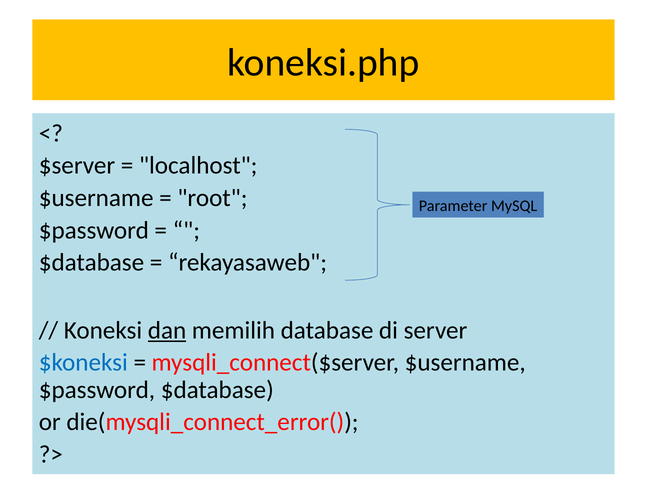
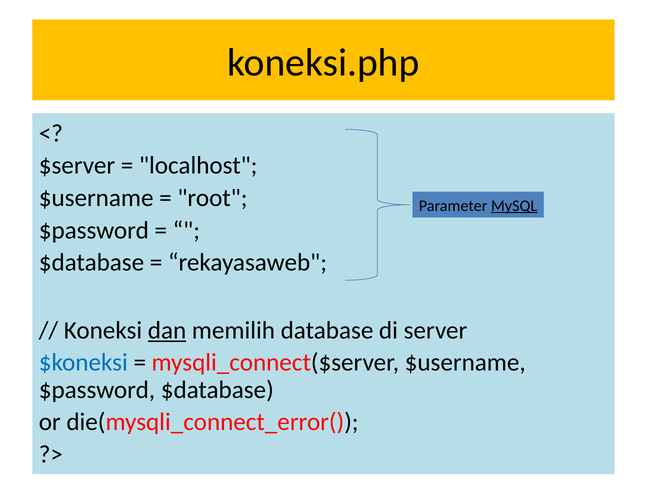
MySQL underline: none -> present
